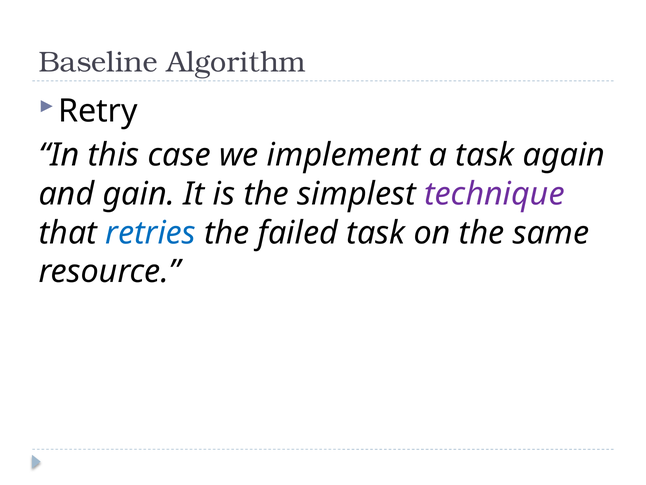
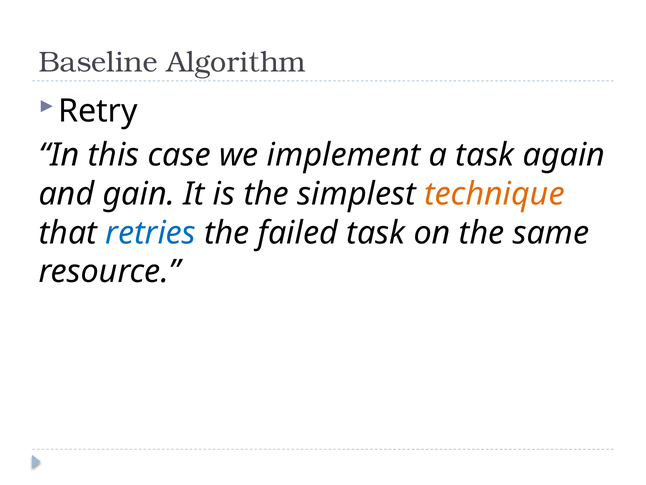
technique colour: purple -> orange
